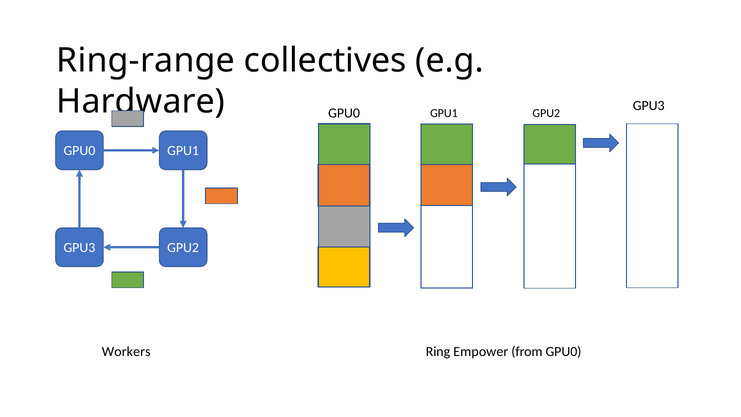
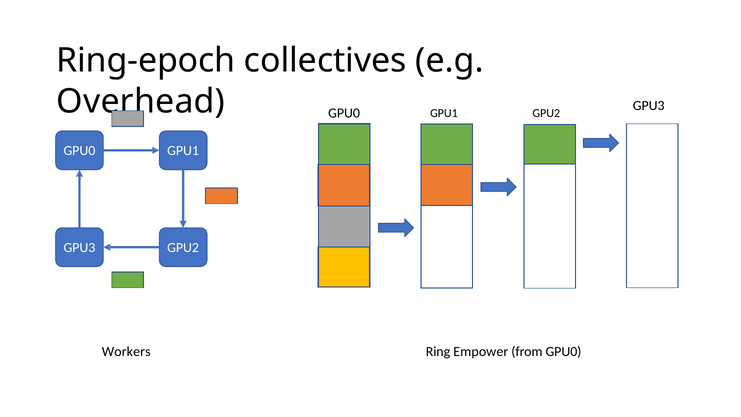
Ring-range: Ring-range -> Ring-epoch
Hardware: Hardware -> Overhead
